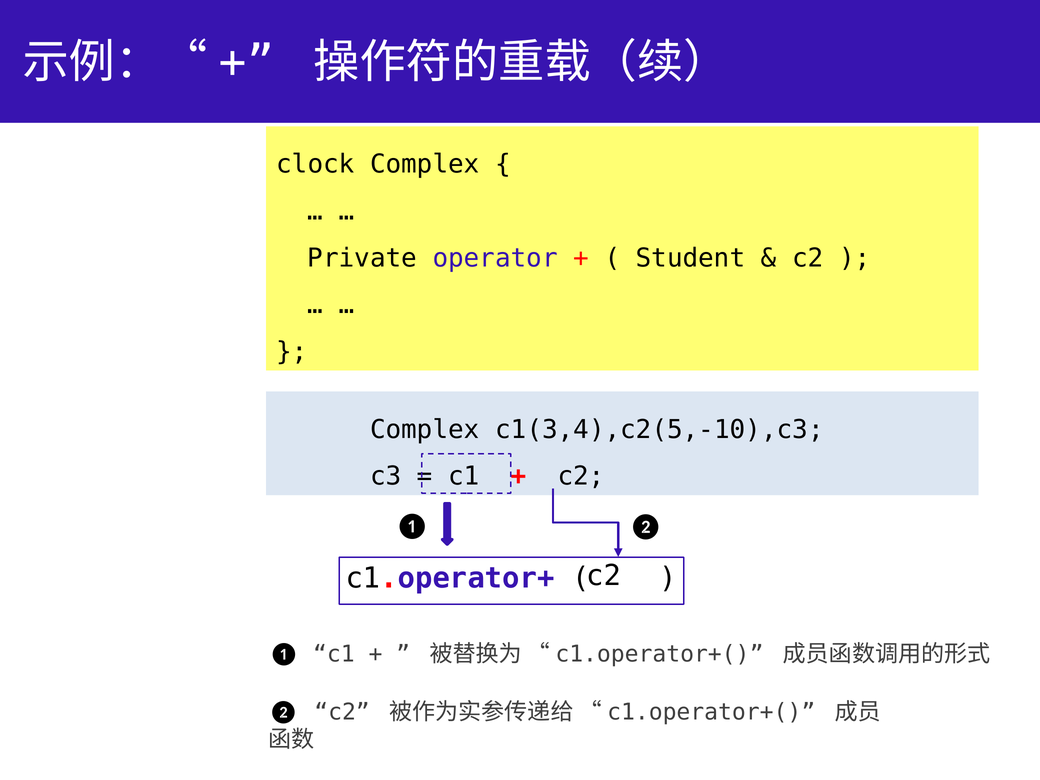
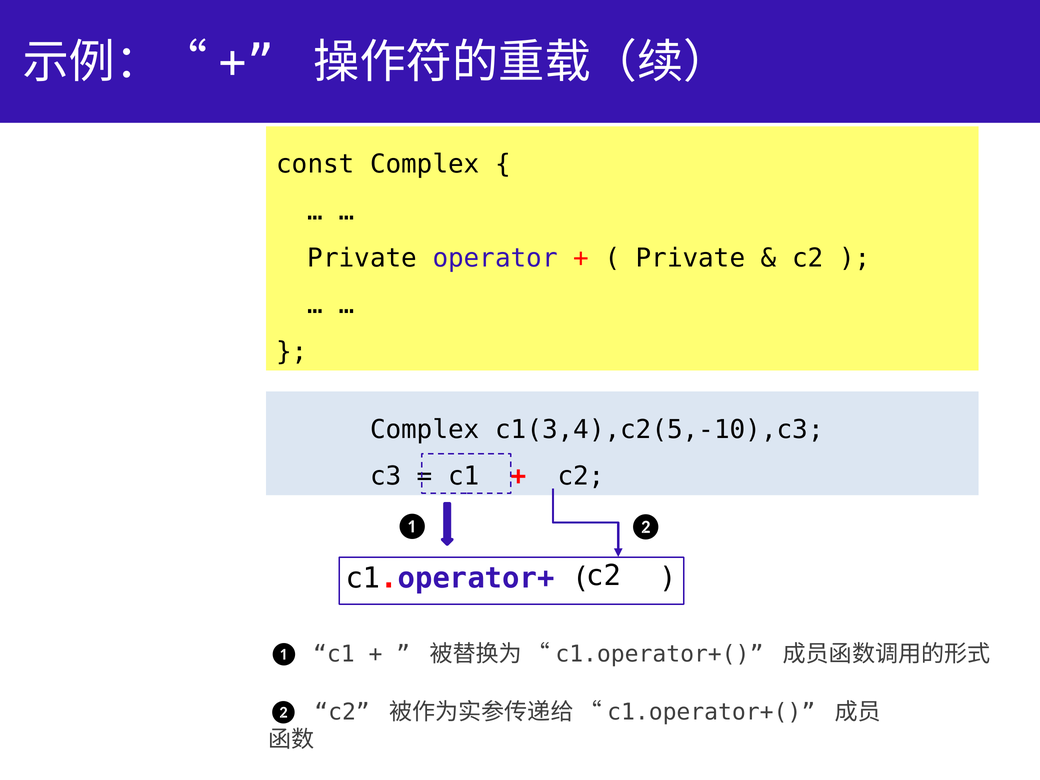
clock: clock -> const
Student at (691, 258): Student -> Private
